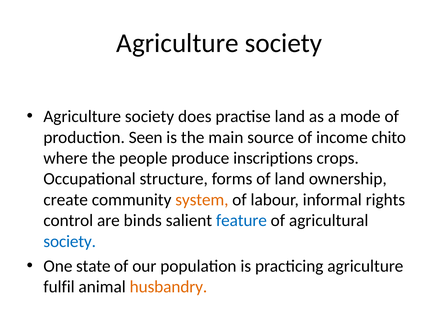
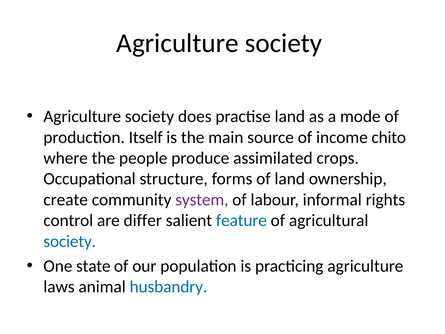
Seen: Seen -> Itself
inscriptions: inscriptions -> assimilated
system colour: orange -> purple
binds: binds -> differ
fulfil: fulfil -> laws
husbandry colour: orange -> blue
